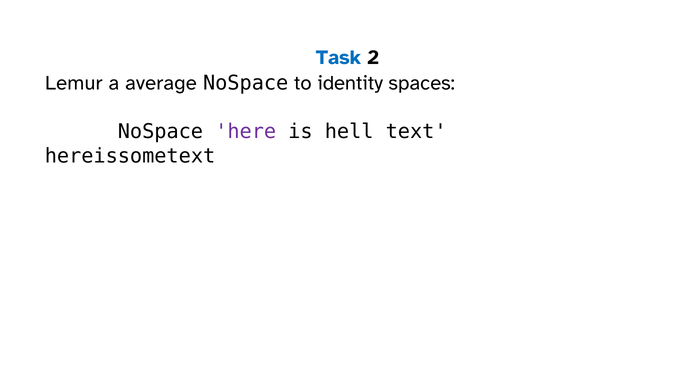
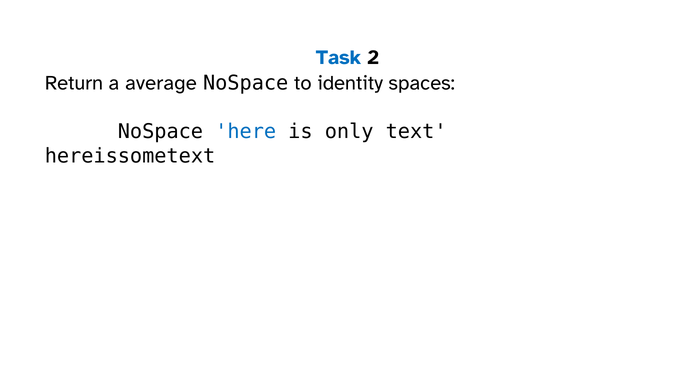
Lemur: Lemur -> Return
here colour: purple -> blue
hell: hell -> only
